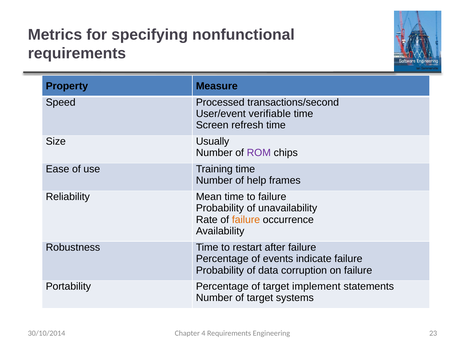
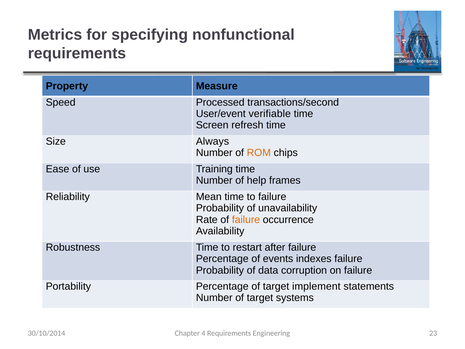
Usually: Usually -> Always
ROM colour: purple -> orange
indicate: indicate -> indexes
